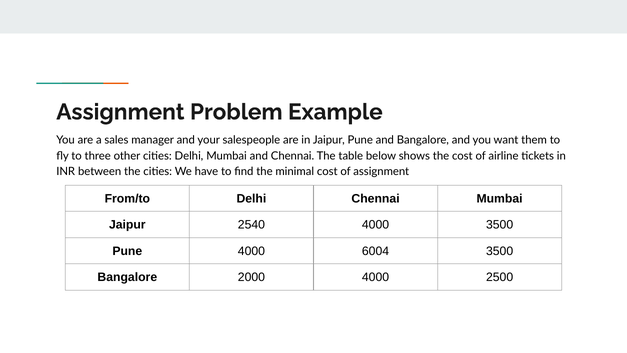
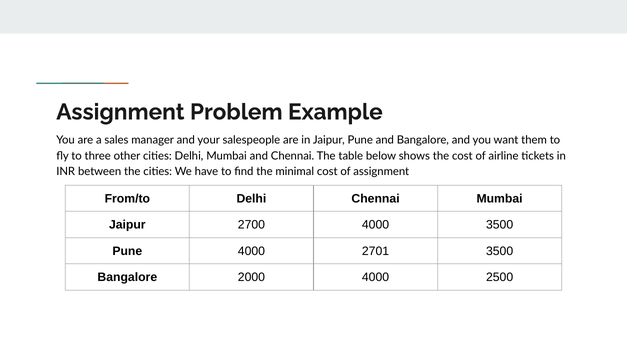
2540: 2540 -> 2700
6004: 6004 -> 2701
